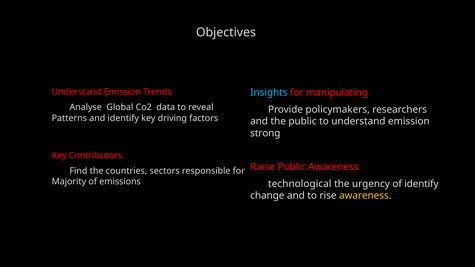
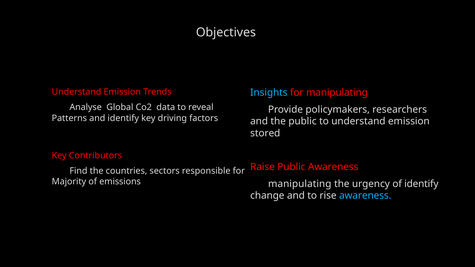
strong: strong -> stored
technological at (300, 184): technological -> manipulating
awareness at (365, 196) colour: yellow -> light blue
